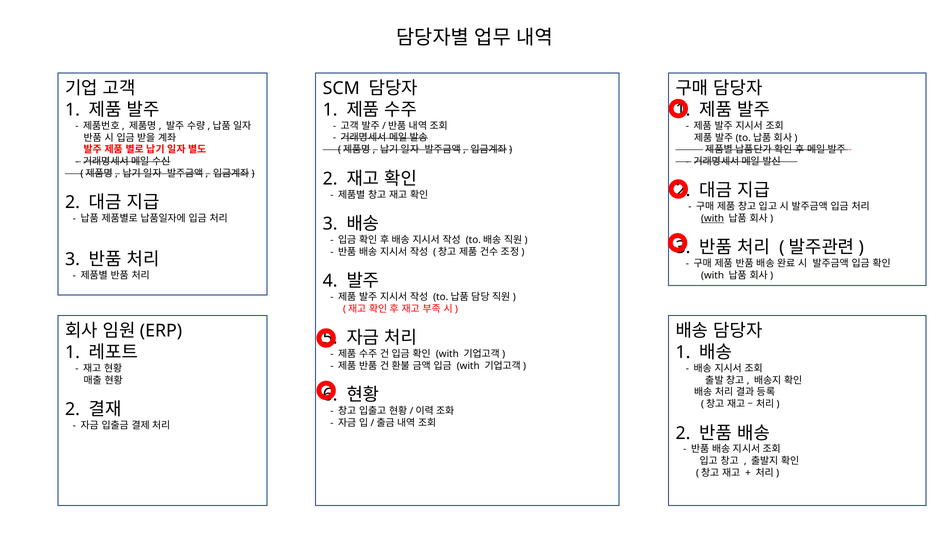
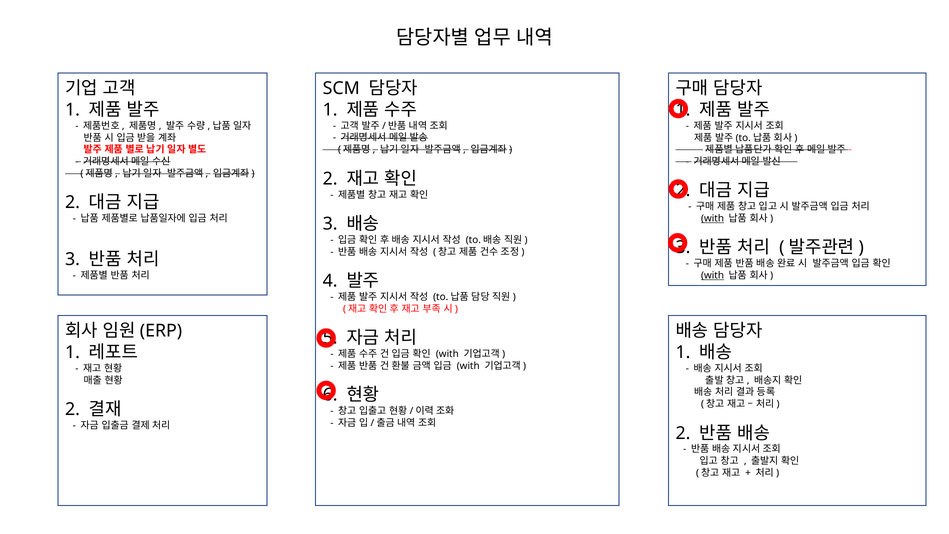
with at (713, 275) underline: none -> present
